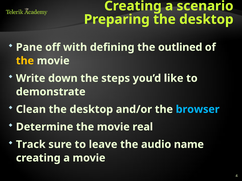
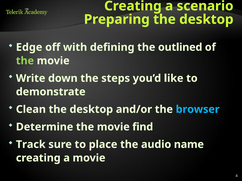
Pane: Pane -> Edge
the at (25, 61) colour: yellow -> light green
real: real -> find
leave: leave -> place
